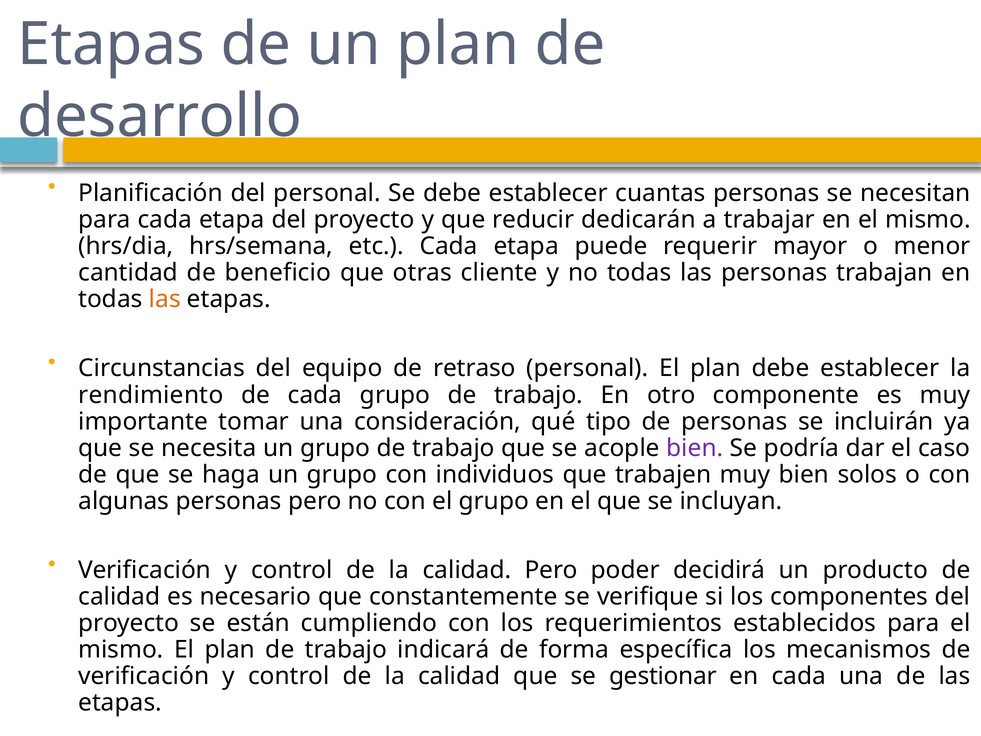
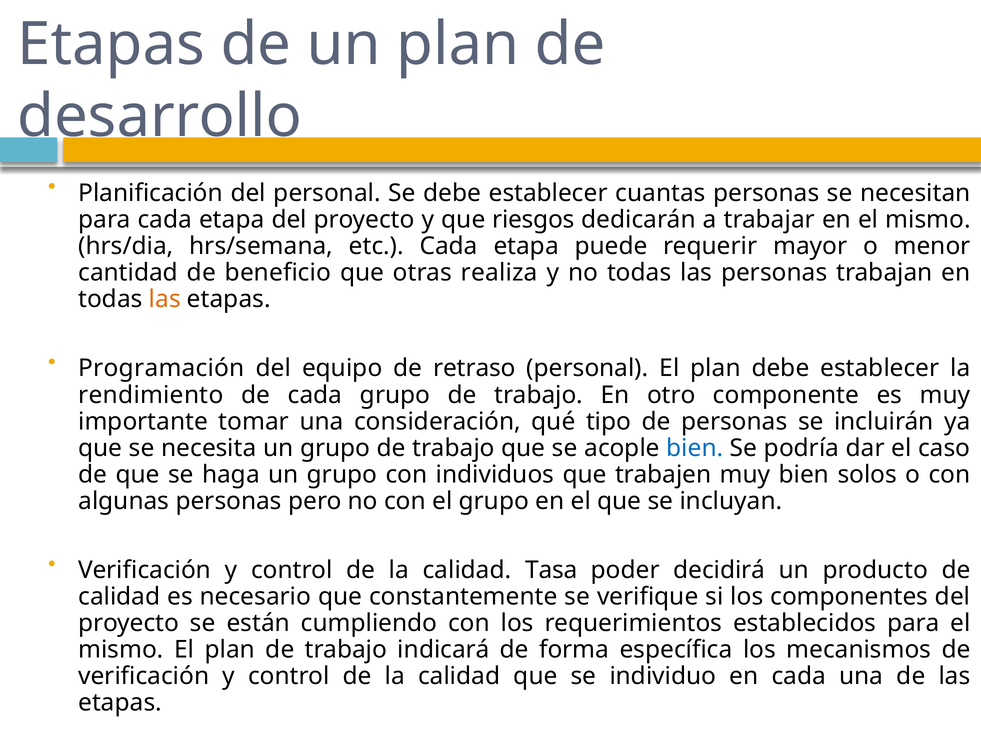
reducir: reducir -> riesgos
cliente: cliente -> realiza
Circunstancias: Circunstancias -> Programación
bien at (695, 448) colour: purple -> blue
calidad Pero: Pero -> Tasa
gestionar: gestionar -> individuo
